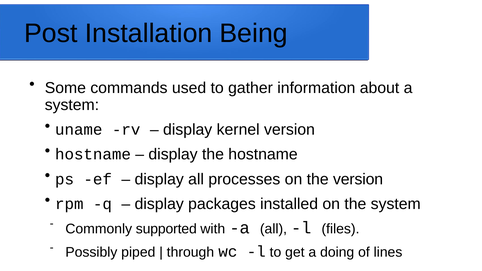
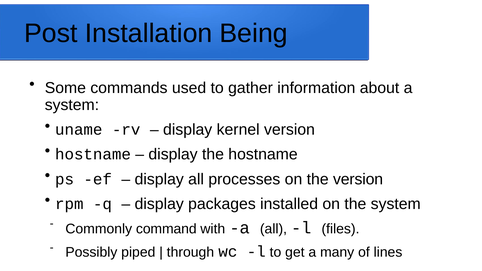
supported: supported -> command
doing: doing -> many
